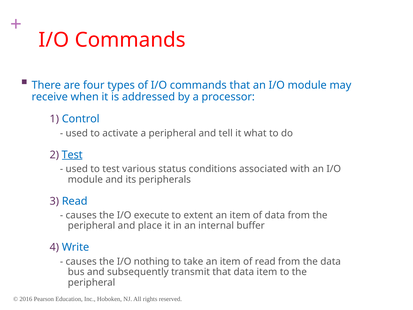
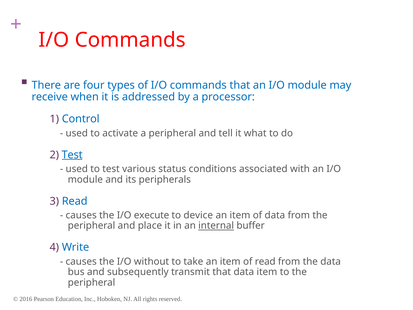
extent: extent -> device
internal underline: none -> present
nothing: nothing -> without
